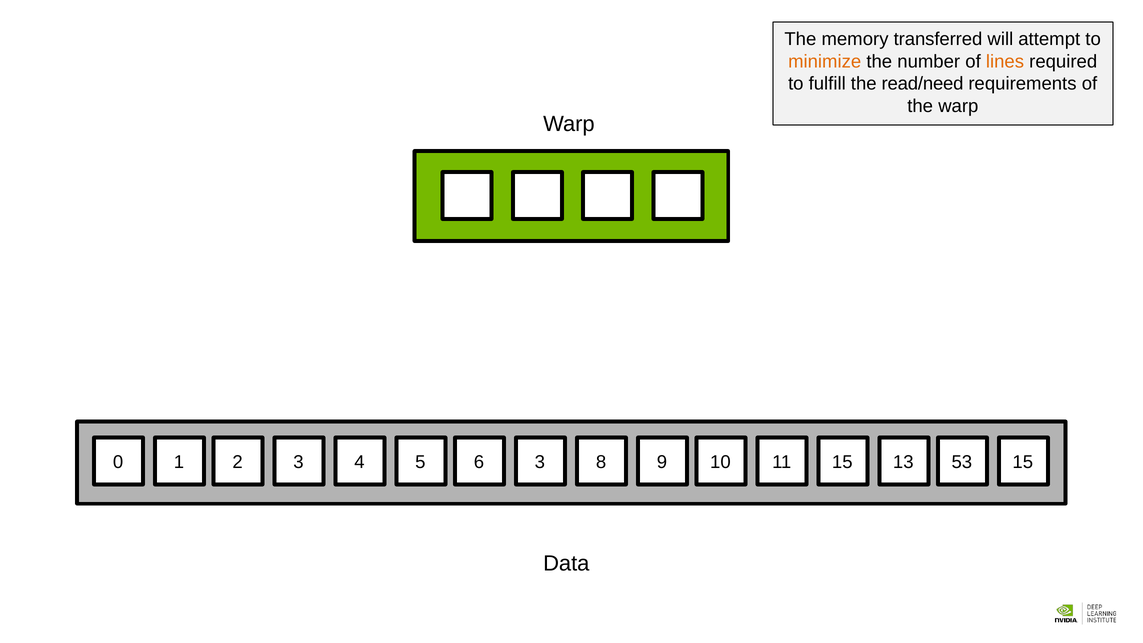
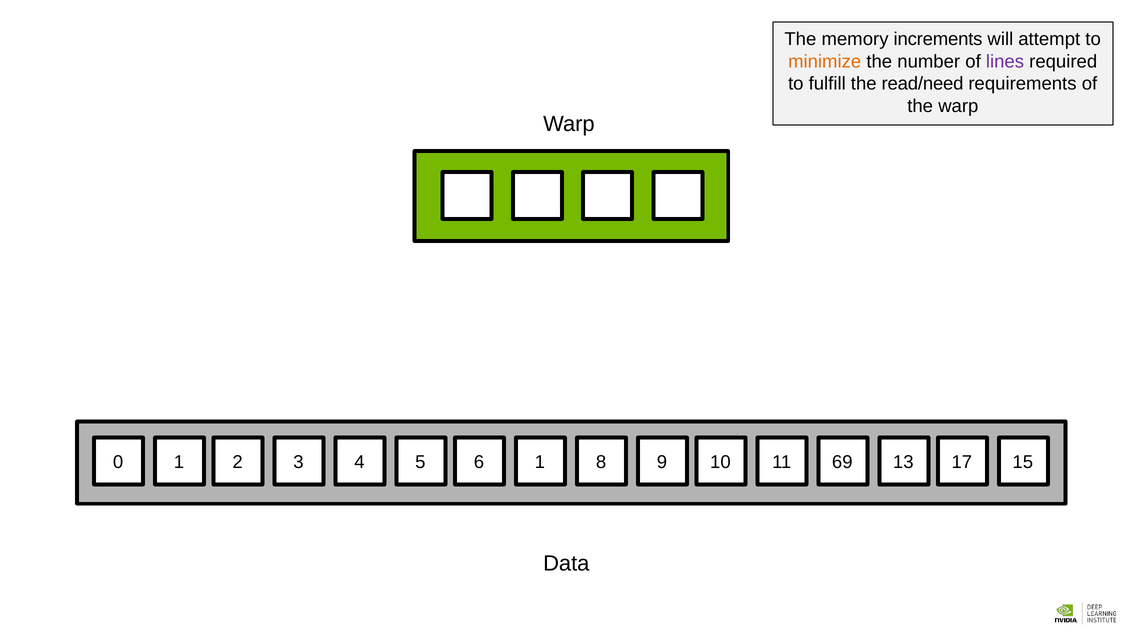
transferred: transferred -> increments
lines colour: orange -> purple
6 3: 3 -> 1
11 15: 15 -> 69
53: 53 -> 17
